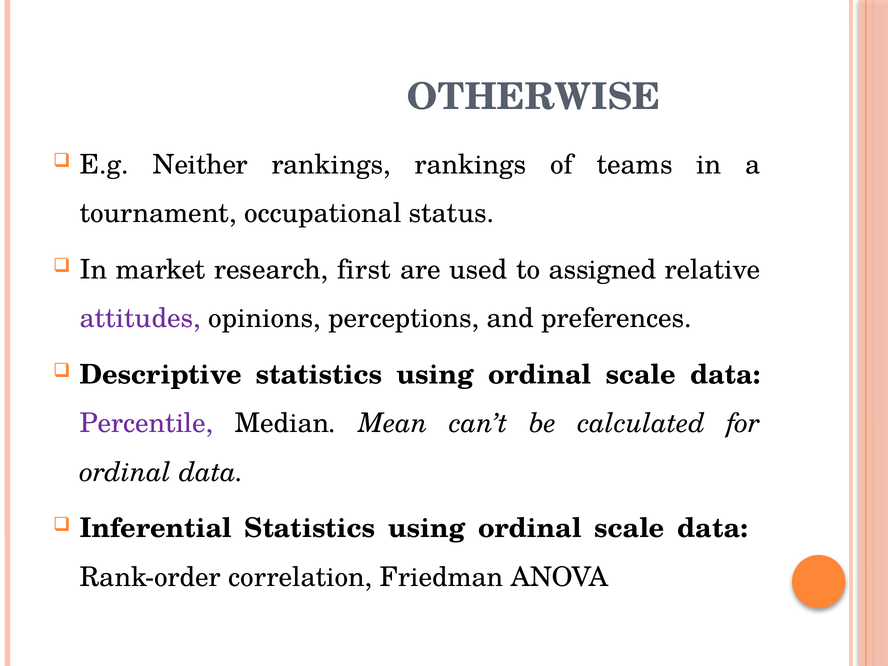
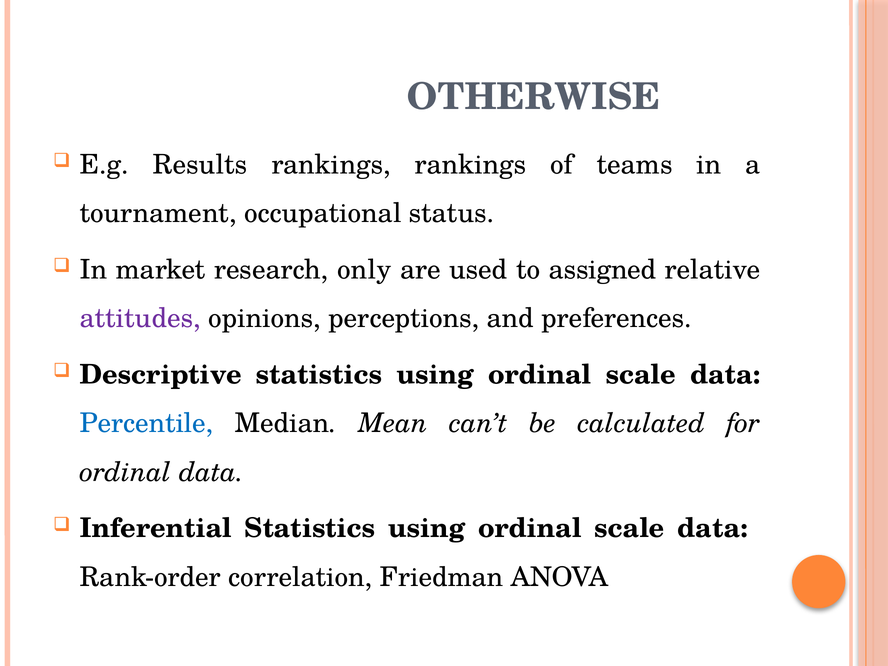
Neither: Neither -> Results
first: first -> only
Percentile colour: purple -> blue
